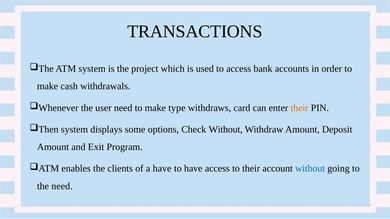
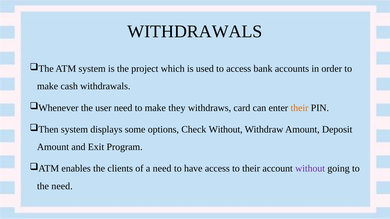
TRANSACTIONS at (195, 31): TRANSACTIONS -> WITHDRAWALS
type: type -> they
a have: have -> need
without at (310, 169) colour: blue -> purple
